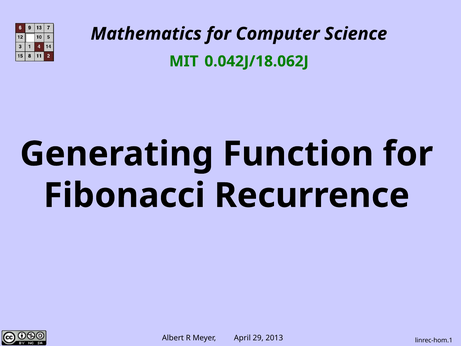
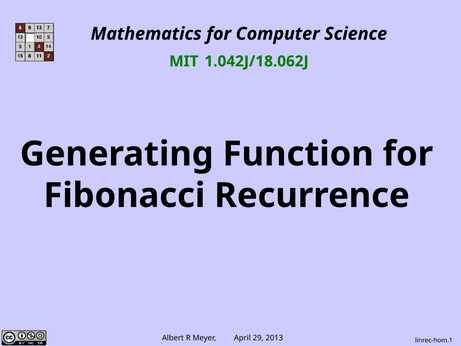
0.042J/18.062J: 0.042J/18.062J -> 1.042J/18.062J
